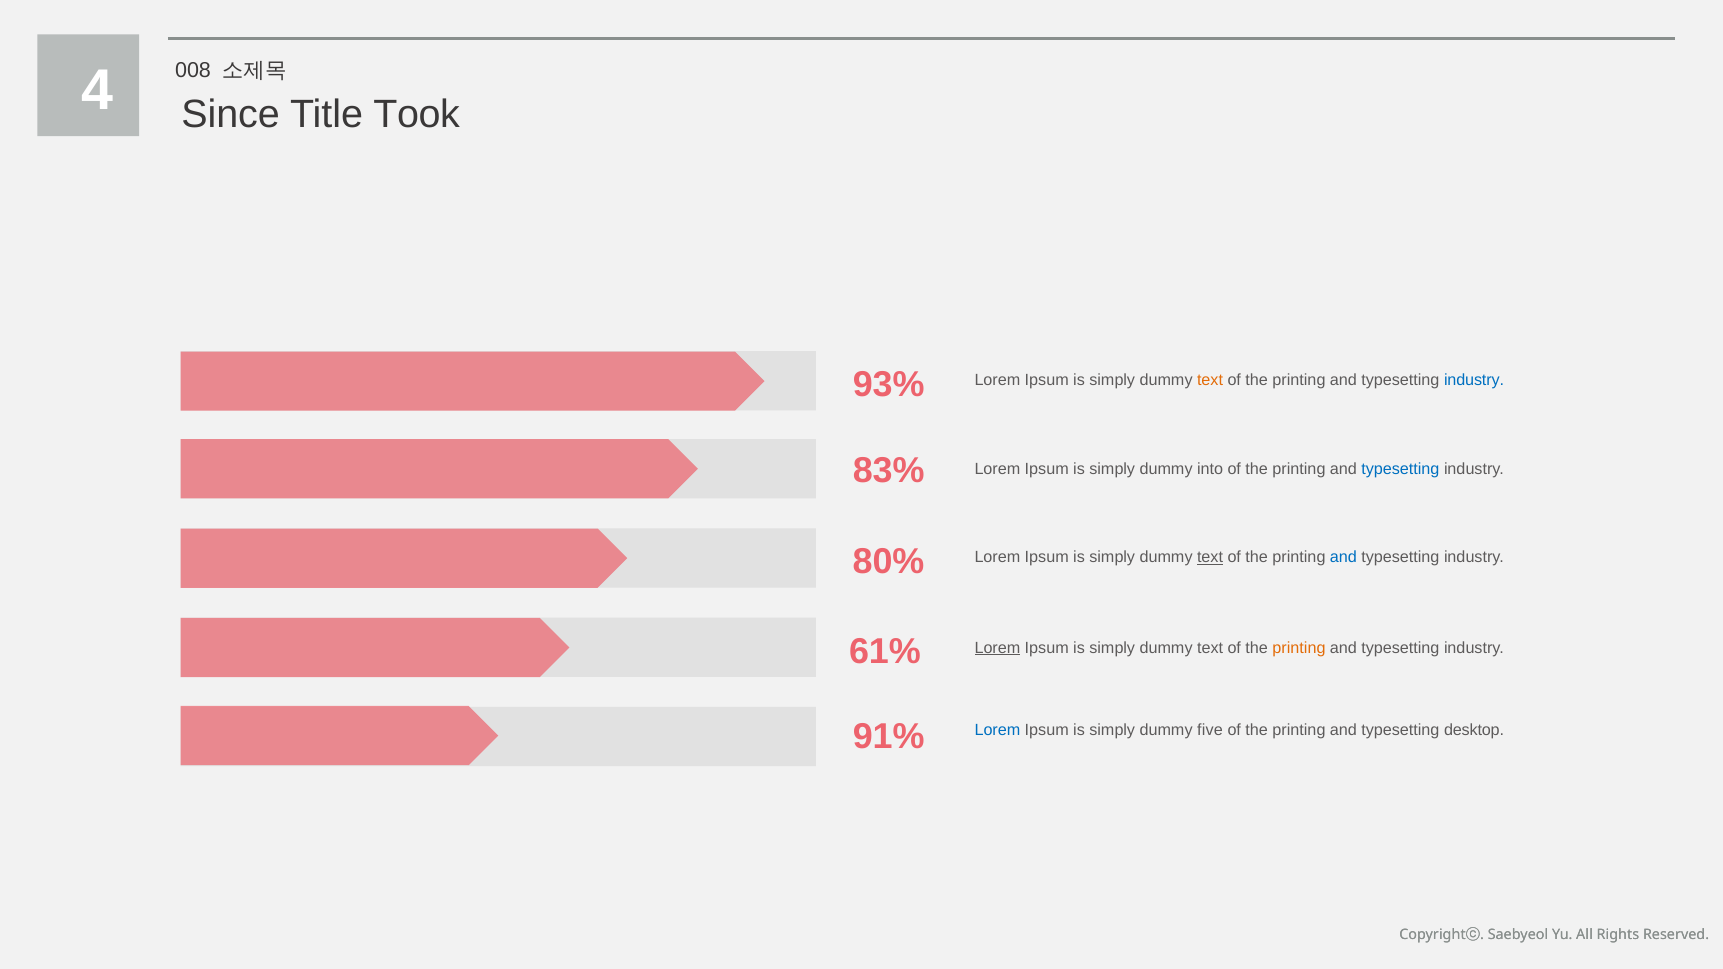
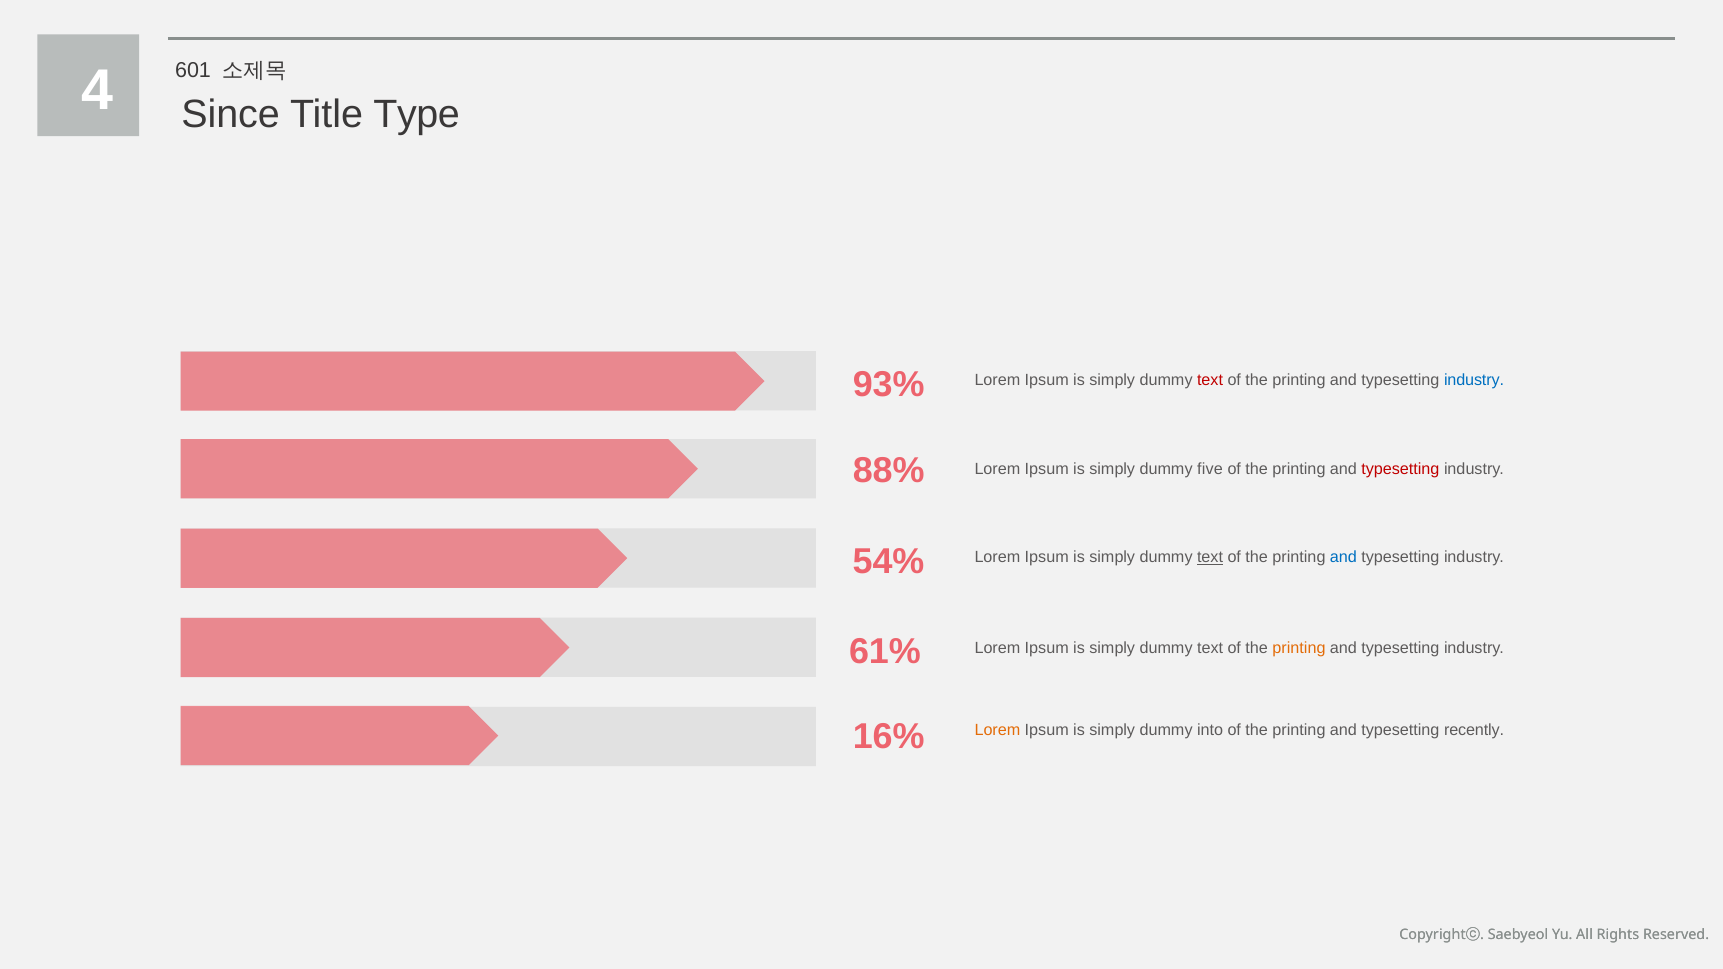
008: 008 -> 601
Took: Took -> Type
text at (1210, 381) colour: orange -> red
83%: 83% -> 88%
into: into -> five
typesetting at (1400, 470) colour: blue -> red
80%: 80% -> 54%
Lorem at (997, 648) underline: present -> none
91%: 91% -> 16%
Lorem at (997, 730) colour: blue -> orange
five: five -> into
desktop: desktop -> recently
